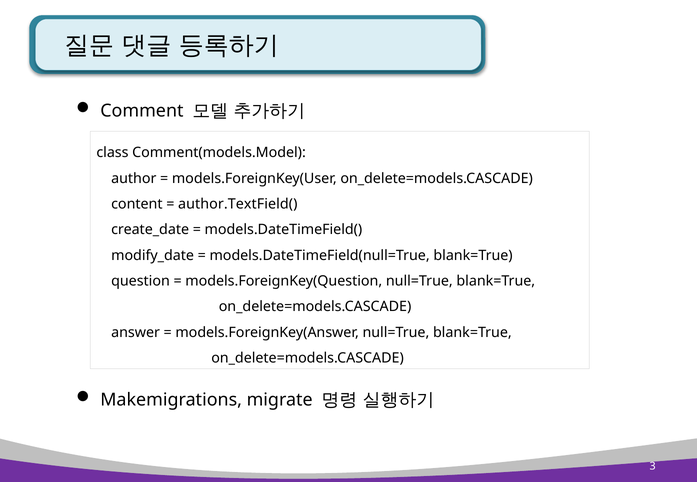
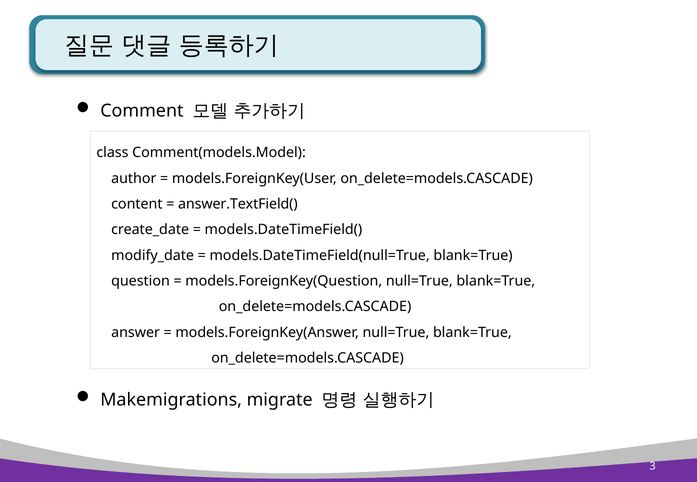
author.TextField(: author.TextField( -> answer.TextField(
